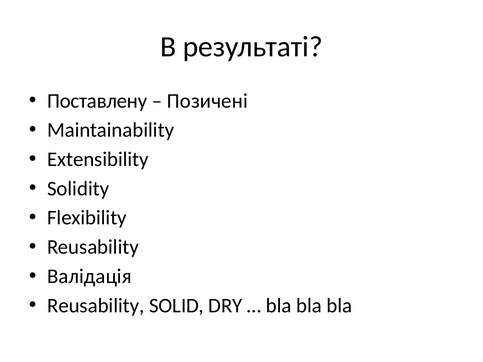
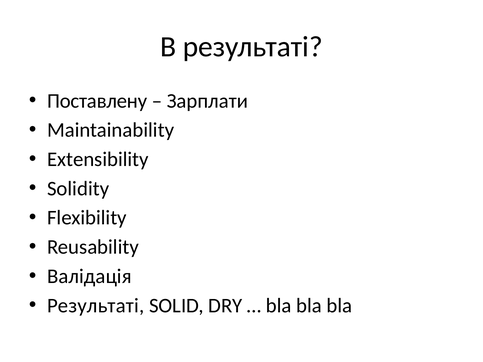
Позичені: Позичені -> Зарплати
Reusability at (96, 306): Reusability -> Результаті
